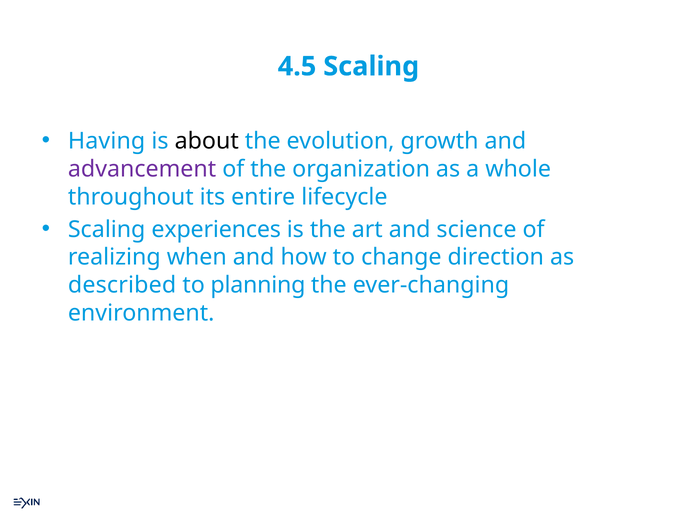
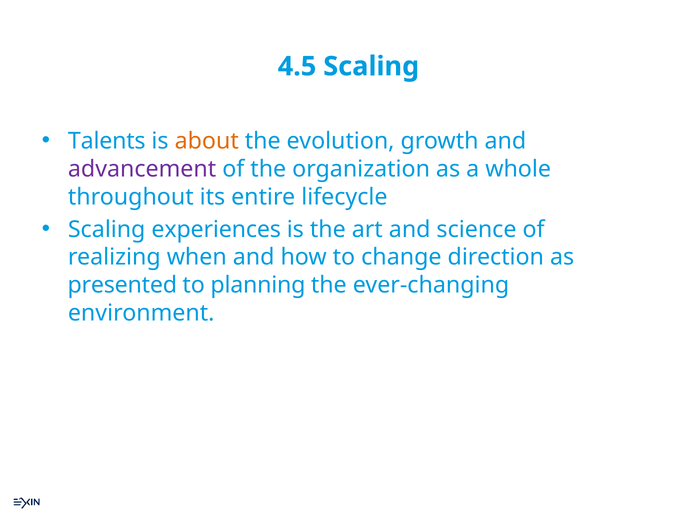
Having: Having -> Talents
about colour: black -> orange
described: described -> presented
